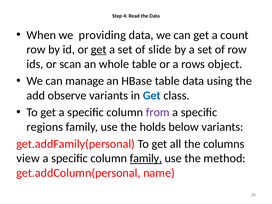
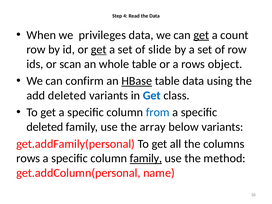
providing: providing -> privileges
get at (201, 35) underline: none -> present
manage: manage -> confirm
HBase underline: none -> present
add observe: observe -> deleted
from colour: purple -> blue
regions at (45, 127): regions -> deleted
holds: holds -> array
view at (28, 158): view -> rows
